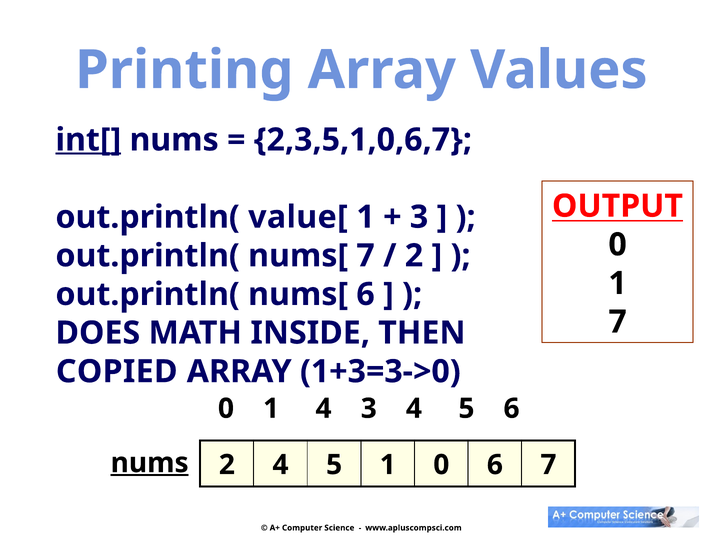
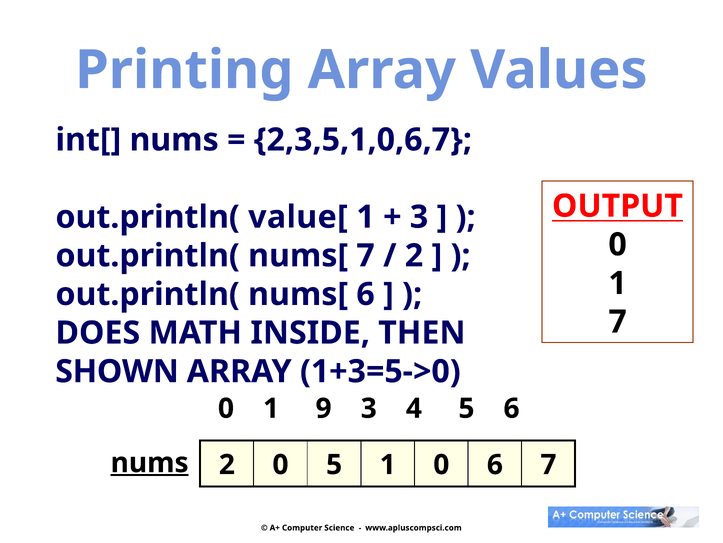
int[ underline: present -> none
COPIED: COPIED -> SHOWN
1+3=3->0: 1+3=3->0 -> 1+3=5->0
1 4: 4 -> 9
2 4: 4 -> 0
